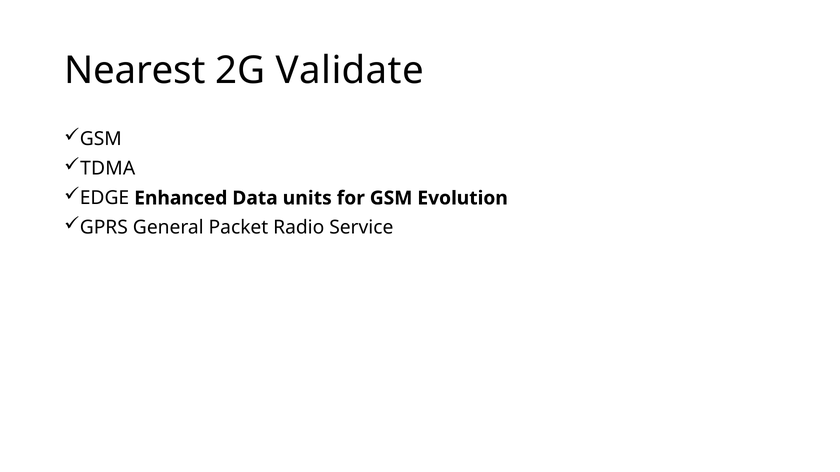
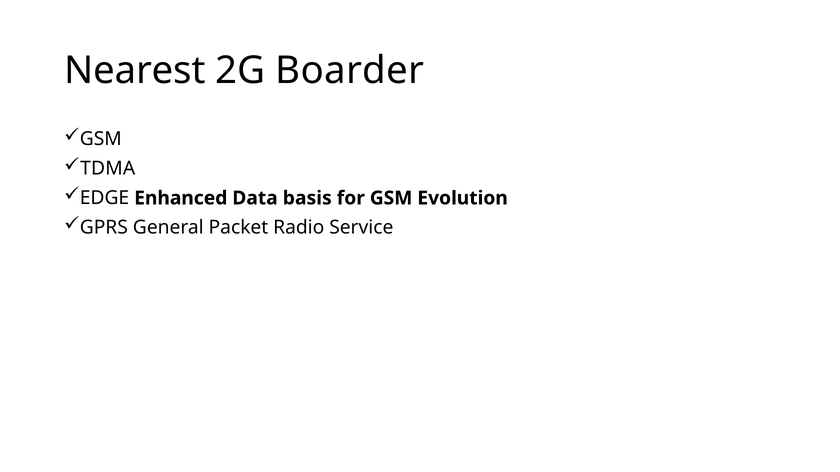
Validate: Validate -> Boarder
units: units -> basis
